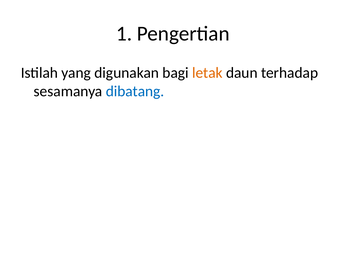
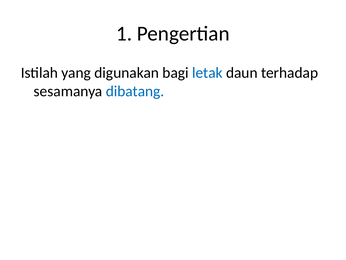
letak colour: orange -> blue
